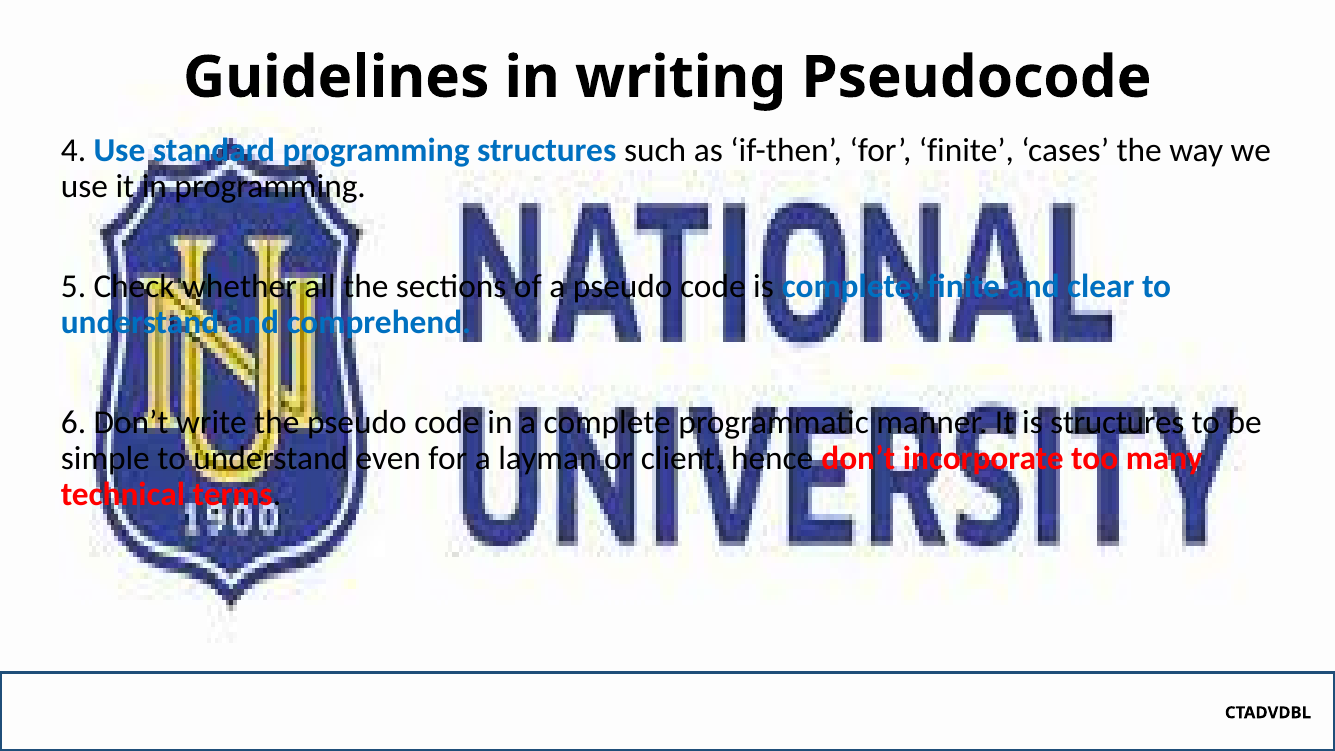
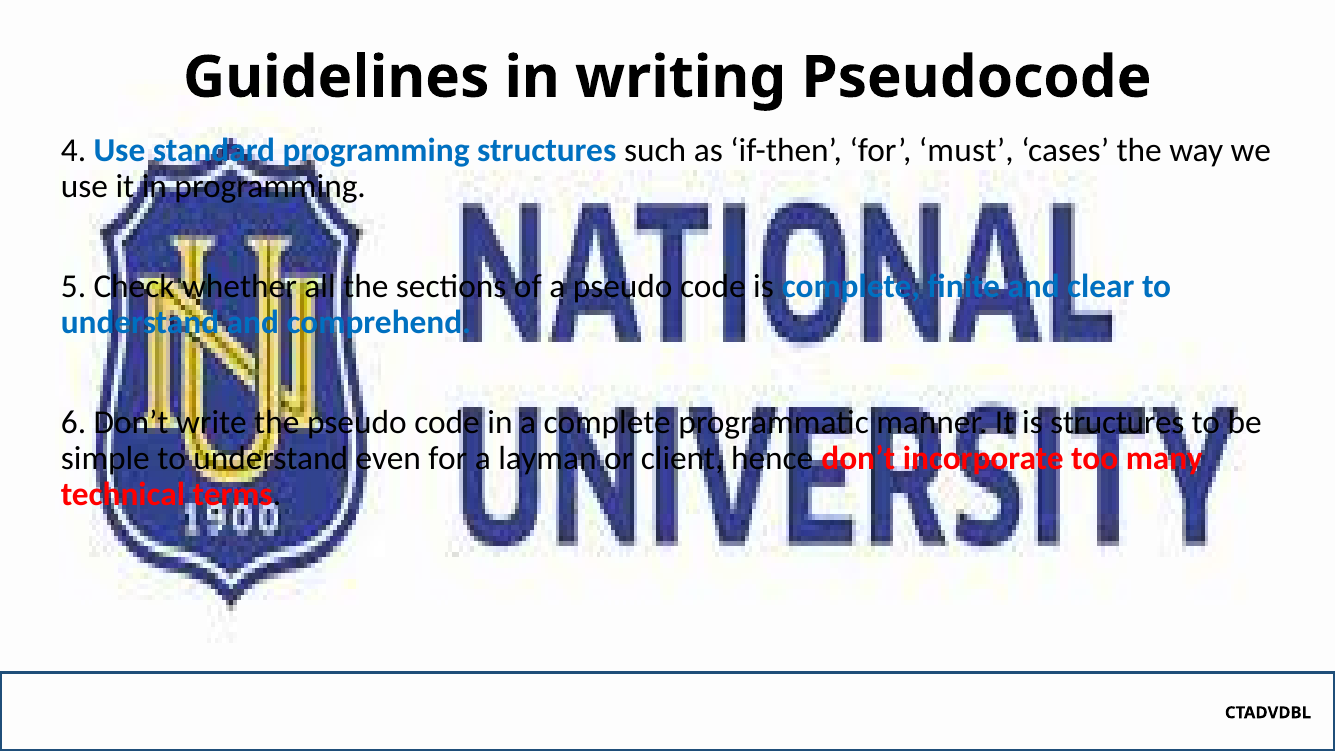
for finite: finite -> must
